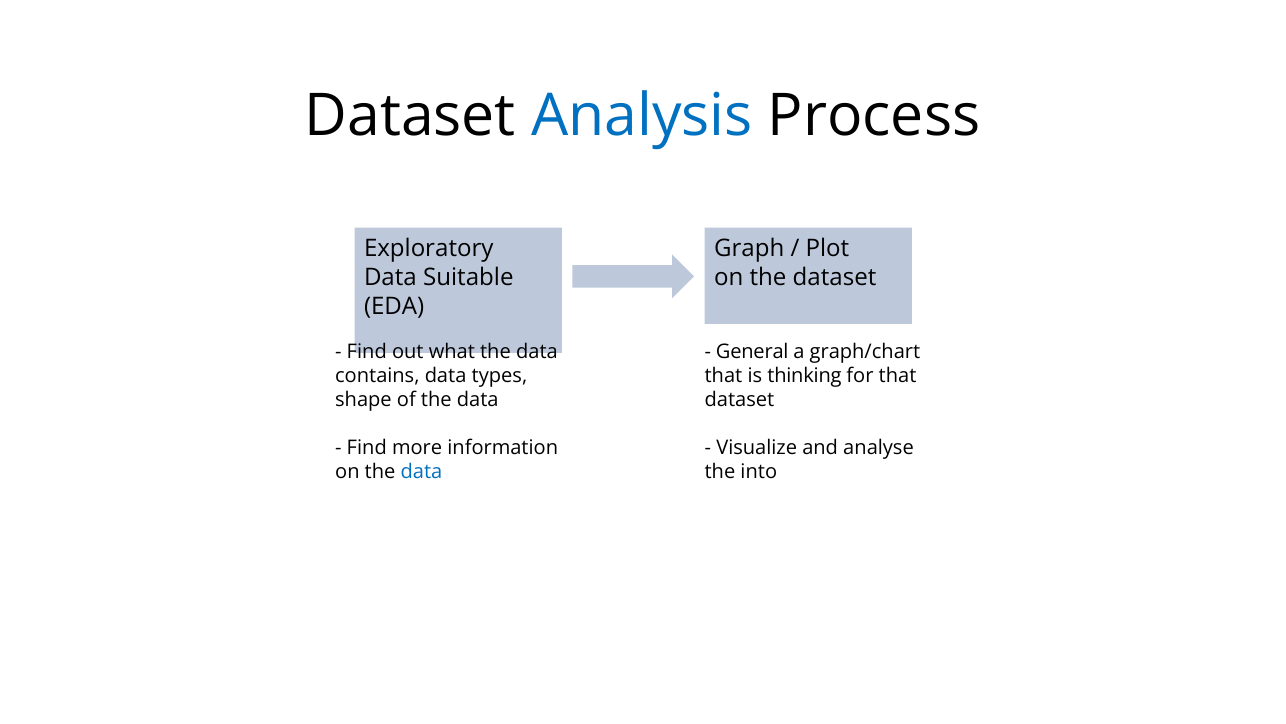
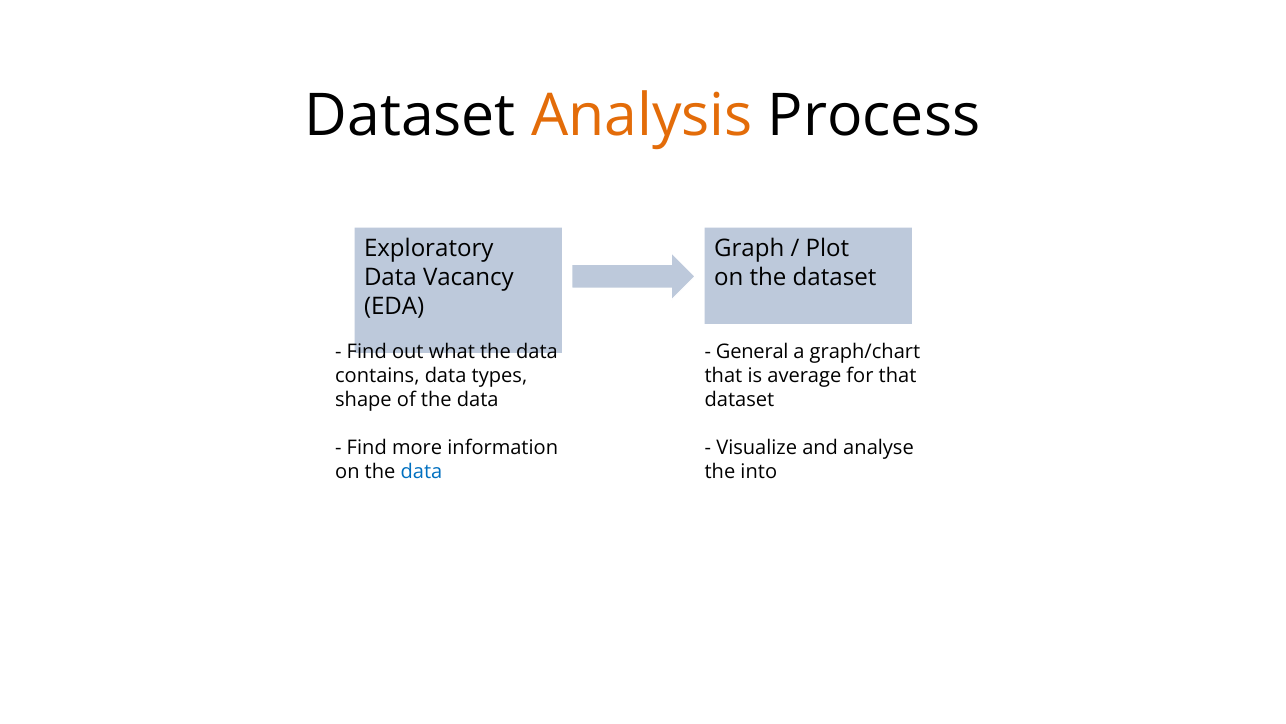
Analysis colour: blue -> orange
Suitable: Suitable -> Vacancy
thinking: thinking -> average
